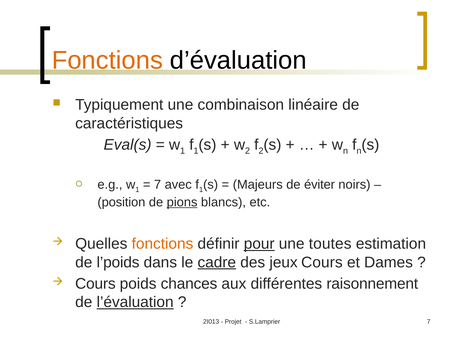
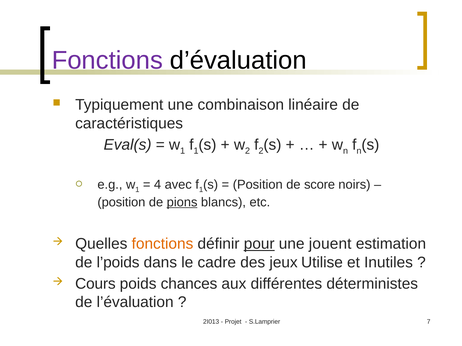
Fonctions at (107, 60) colour: orange -> purple
7 at (158, 185): 7 -> 4
Majeurs at (258, 185): Majeurs -> Position
éviter: éviter -> score
toutes: toutes -> jouent
cadre underline: present -> none
jeux Cours: Cours -> Utilise
Dames: Dames -> Inutiles
raisonnement: raisonnement -> déterministes
l’évaluation underline: present -> none
